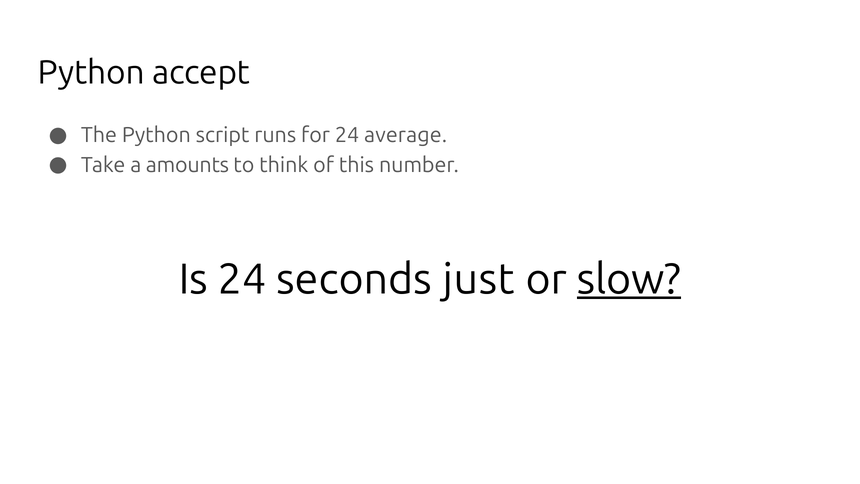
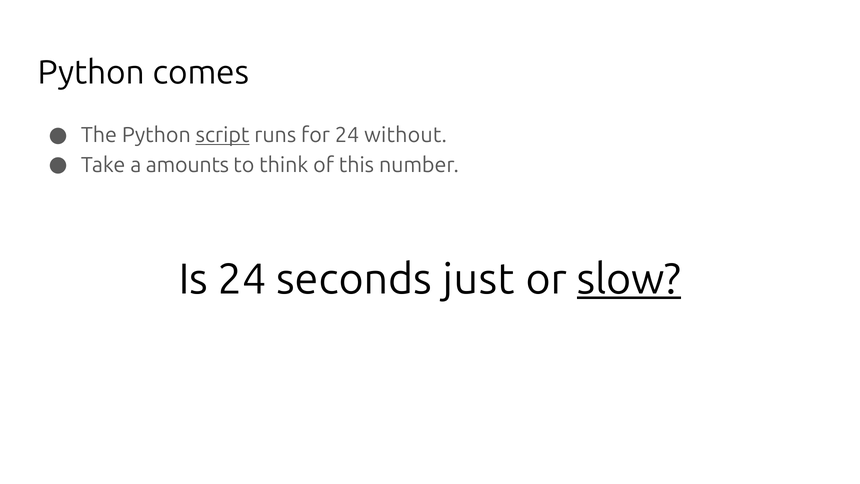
accept: accept -> comes
script underline: none -> present
average: average -> without
